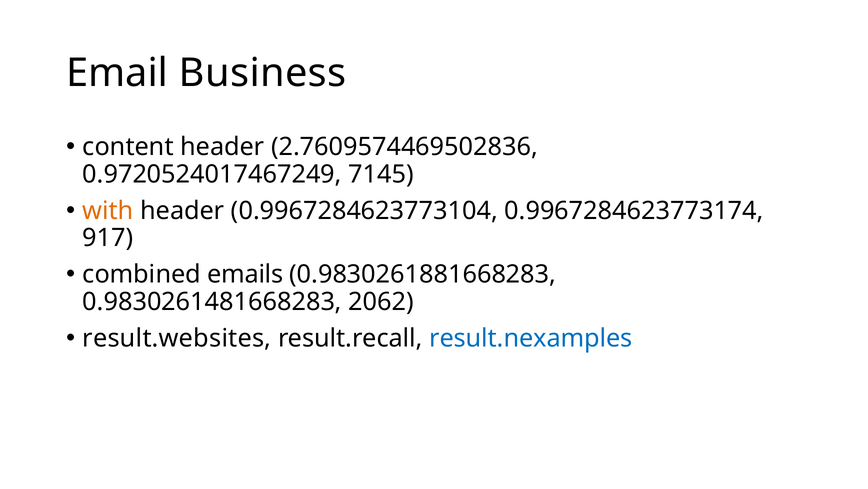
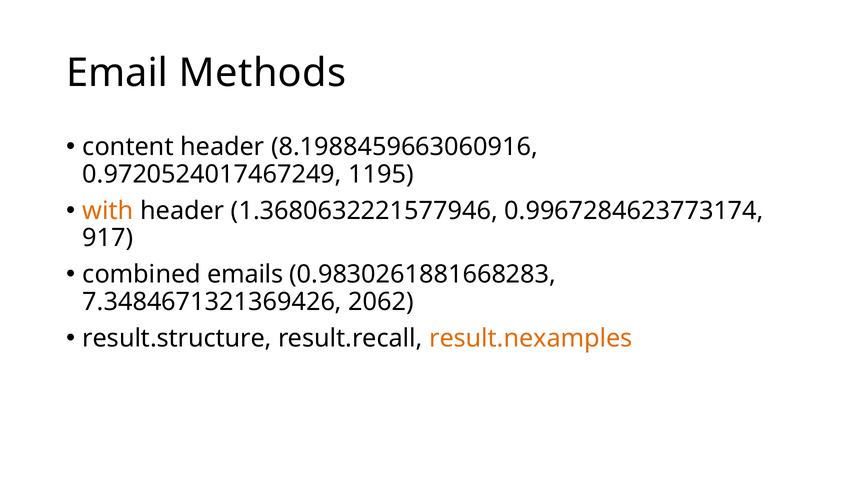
Business: Business -> Methods
2.7609574469502836: 2.7609574469502836 -> 8.1988459663060916
7145: 7145 -> 1195
0.9967284623773104: 0.9967284623773104 -> 1.3680632221577946
0.9830261481668283: 0.9830261481668283 -> 7.3484671321369426
result.websites: result.websites -> result.structure
result.nexamples colour: blue -> orange
